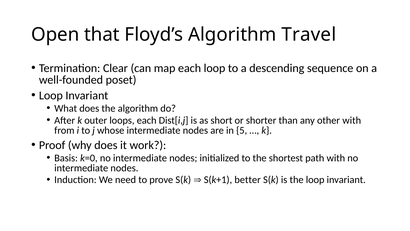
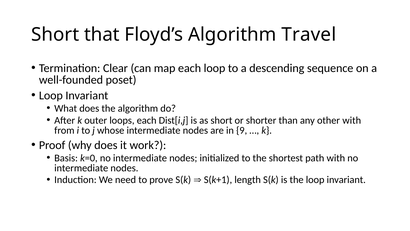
Open at (55, 34): Open -> Short
5: 5 -> 9
better: better -> length
